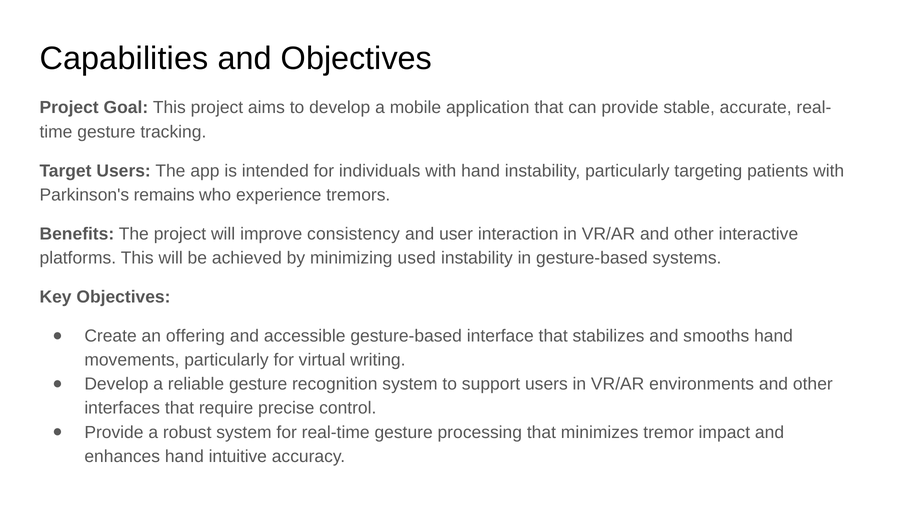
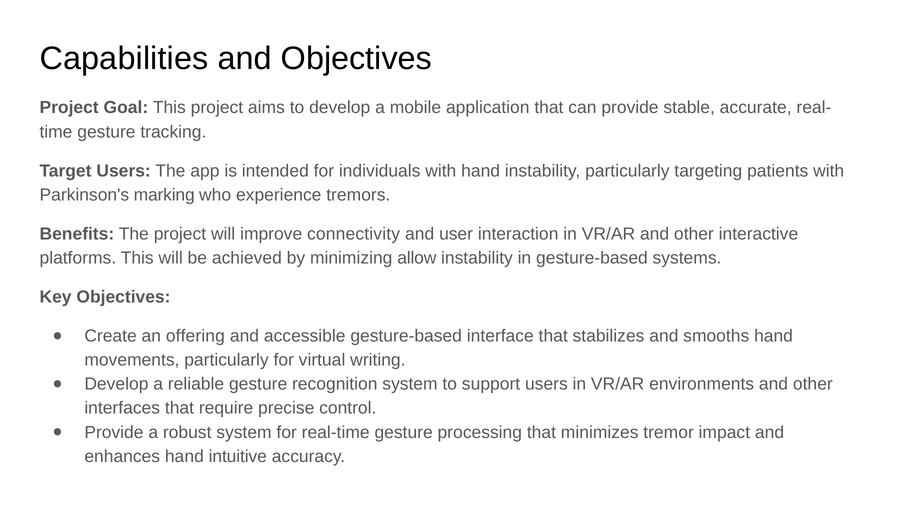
remains: remains -> marking
consistency: consistency -> connectivity
used: used -> allow
